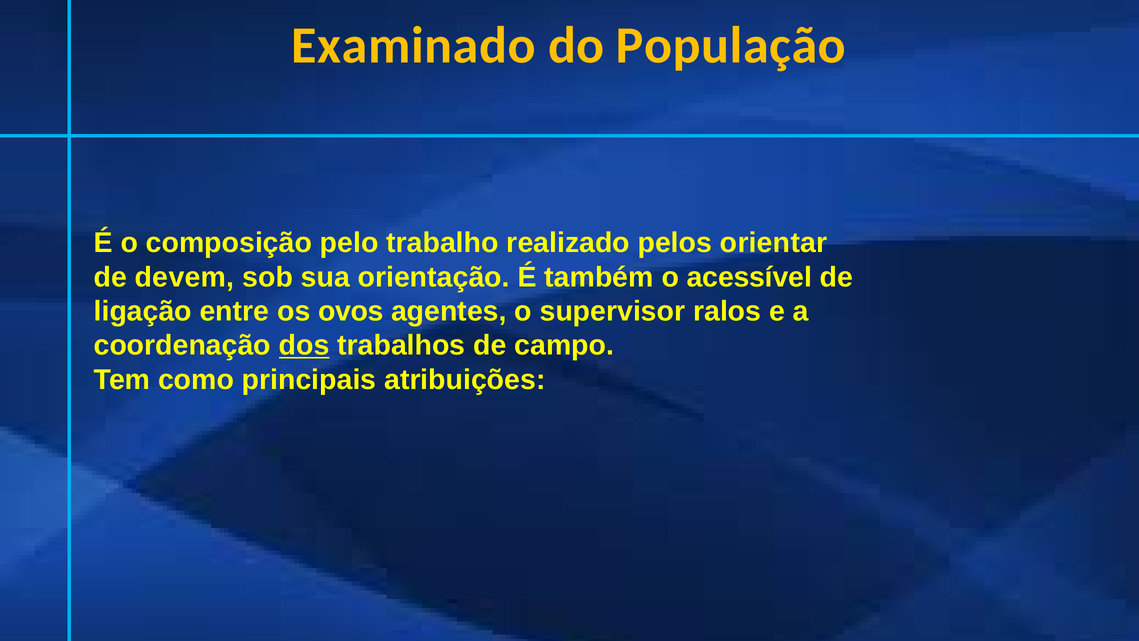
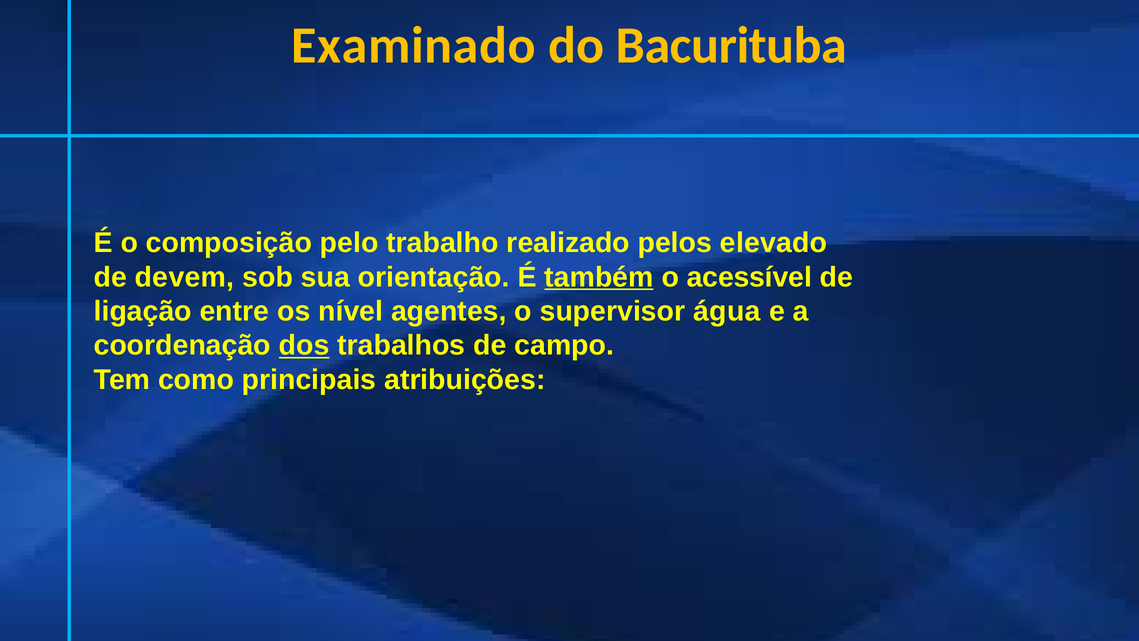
População: População -> Bacurituba
orientar: orientar -> elevado
também underline: none -> present
ovos: ovos -> nível
ralos: ralos -> água
